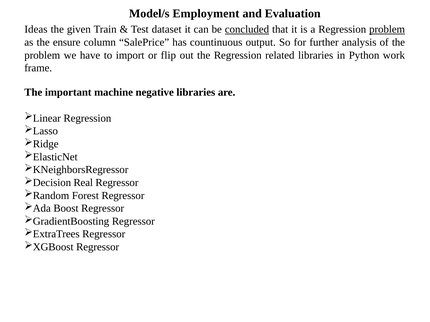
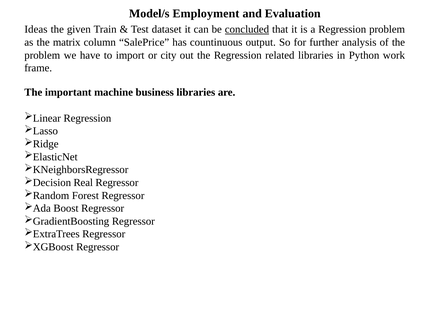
problem at (387, 29) underline: present -> none
ensure: ensure -> matrix
flip: flip -> city
negative: negative -> business
